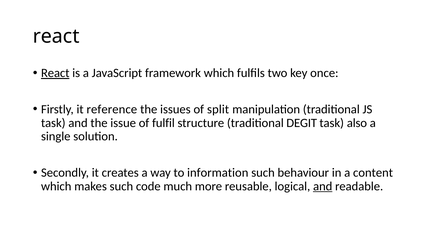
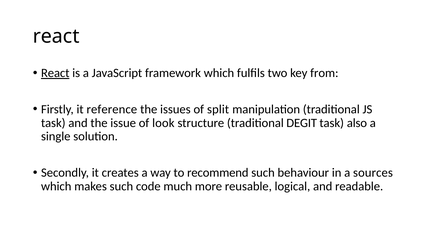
once: once -> from
fulfil: fulfil -> look
information: information -> recommend
content: content -> sources
and at (323, 186) underline: present -> none
